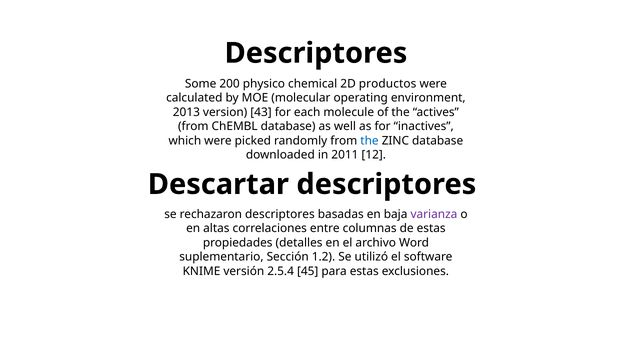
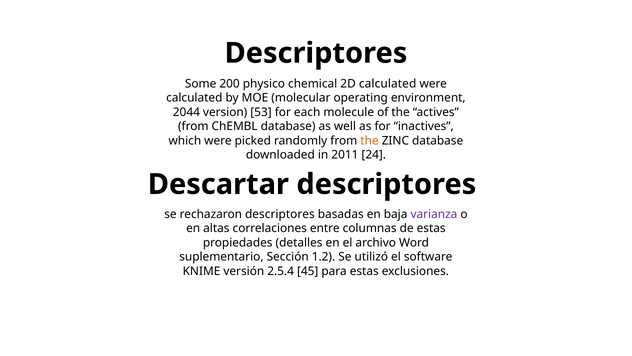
2D productos: productos -> calculated
2013: 2013 -> 2044
43: 43 -> 53
the at (370, 140) colour: blue -> orange
12: 12 -> 24
